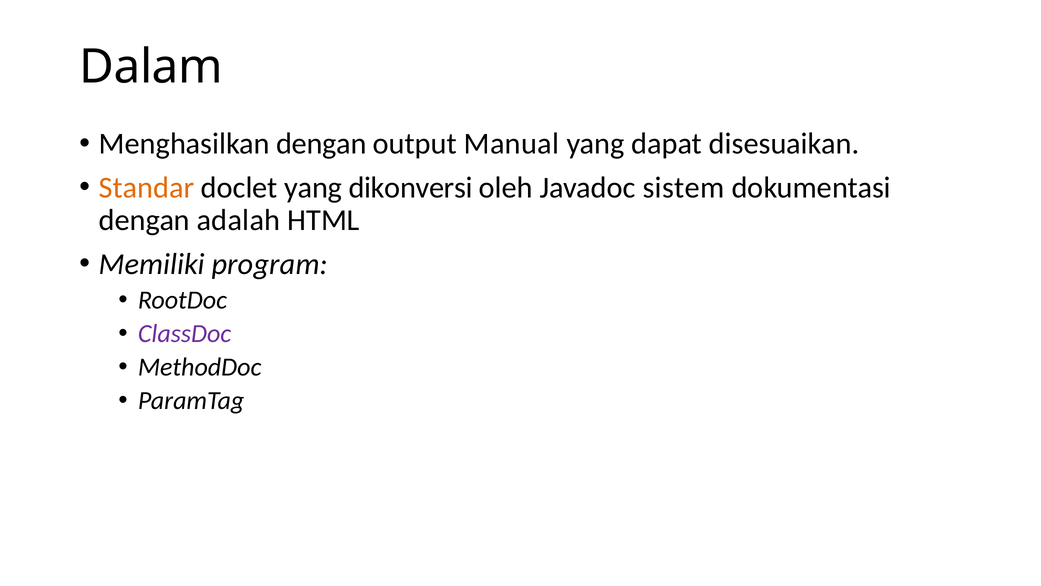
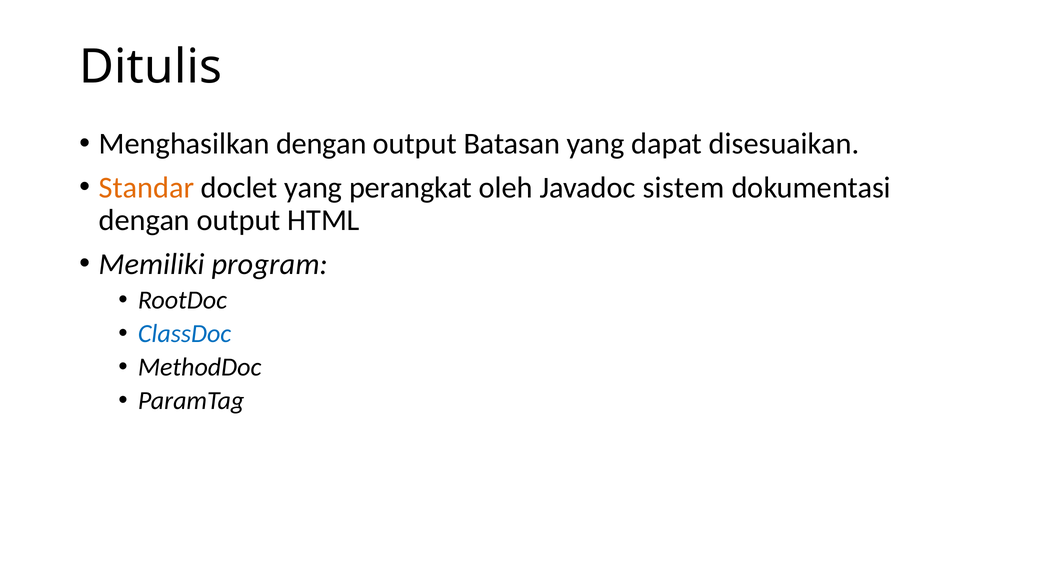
Dalam: Dalam -> Ditulis
Manual: Manual -> Batasan
dikonversi: dikonversi -> perangkat
adalah at (238, 220): adalah -> output
ClassDoc colour: purple -> blue
